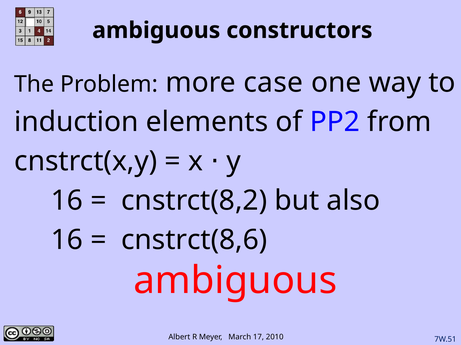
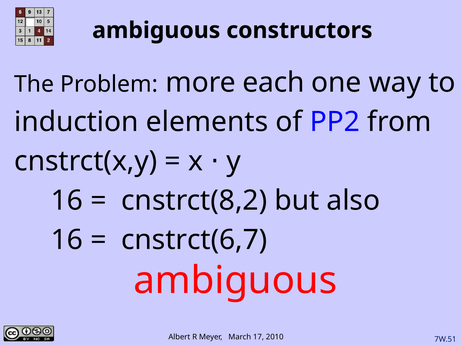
case: case -> each
cnstrct(8,6: cnstrct(8,6 -> cnstrct(6,7
